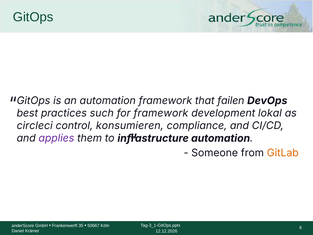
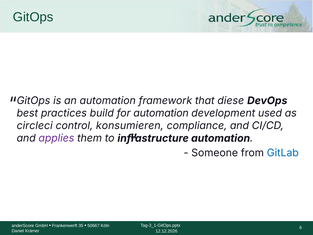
failen: failen -> diese
such: such -> build
for framework: framework -> automation
lokal: lokal -> used
GitLab colour: orange -> blue
